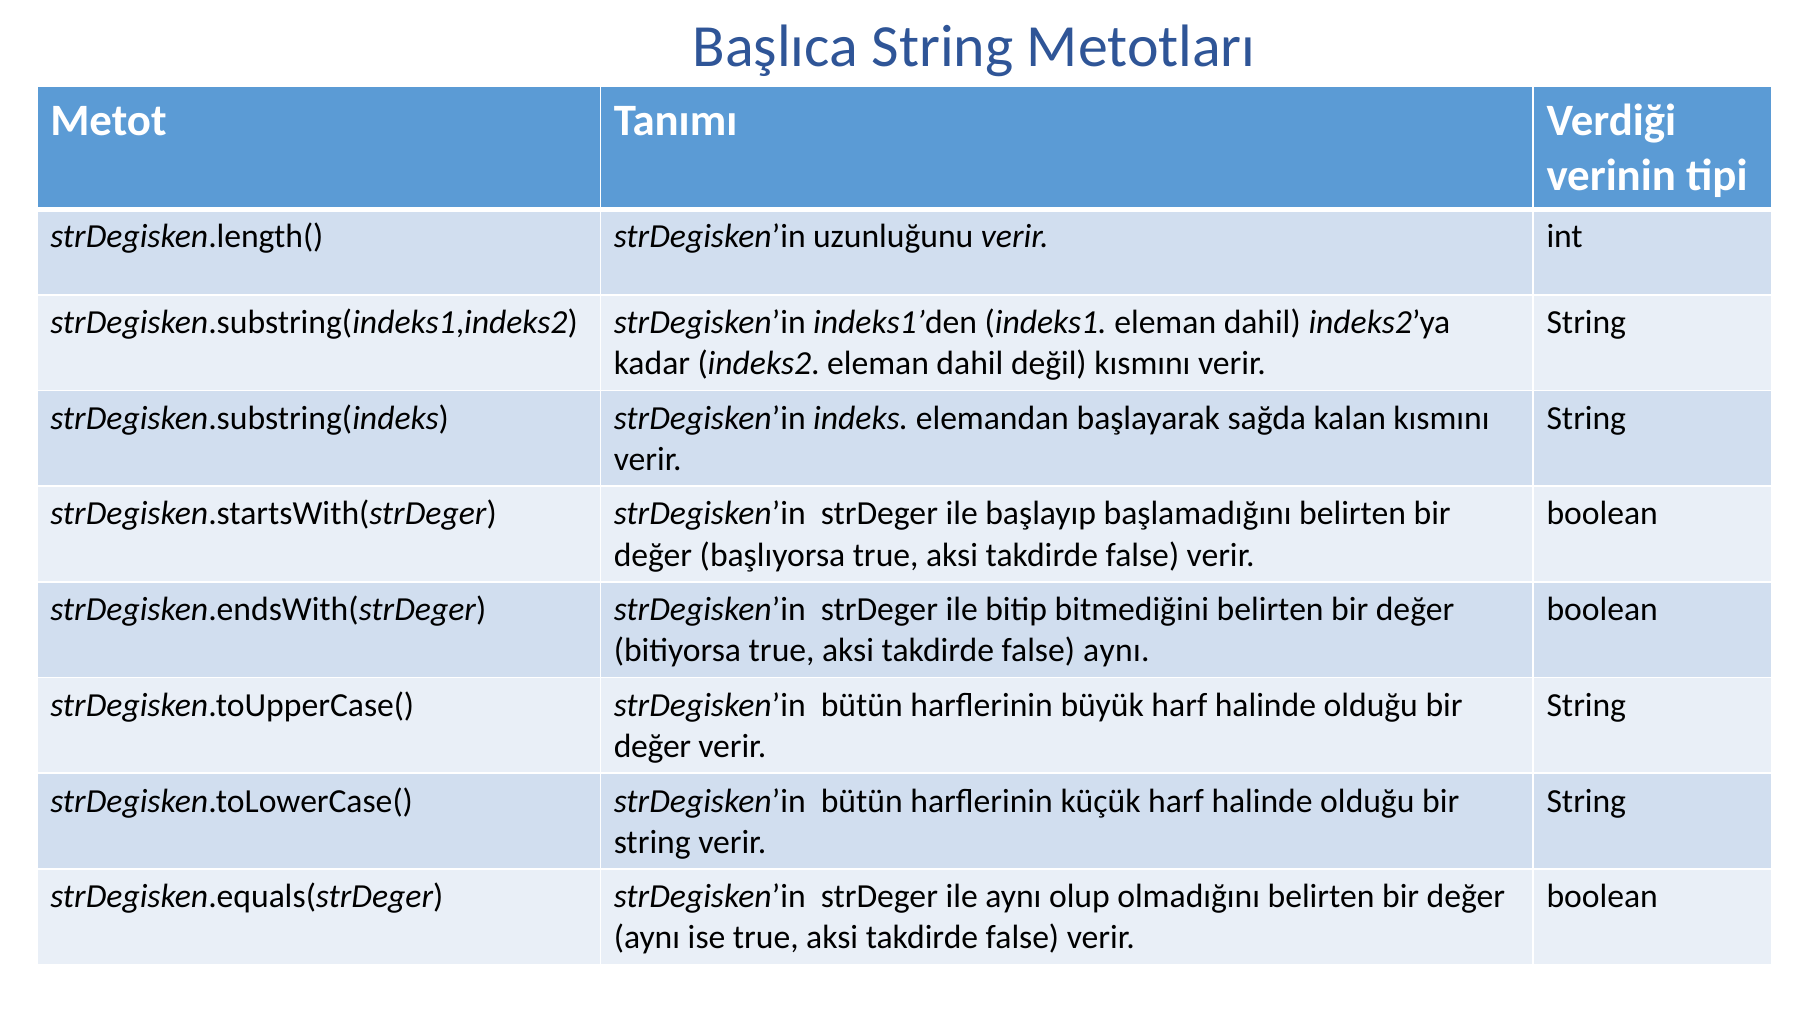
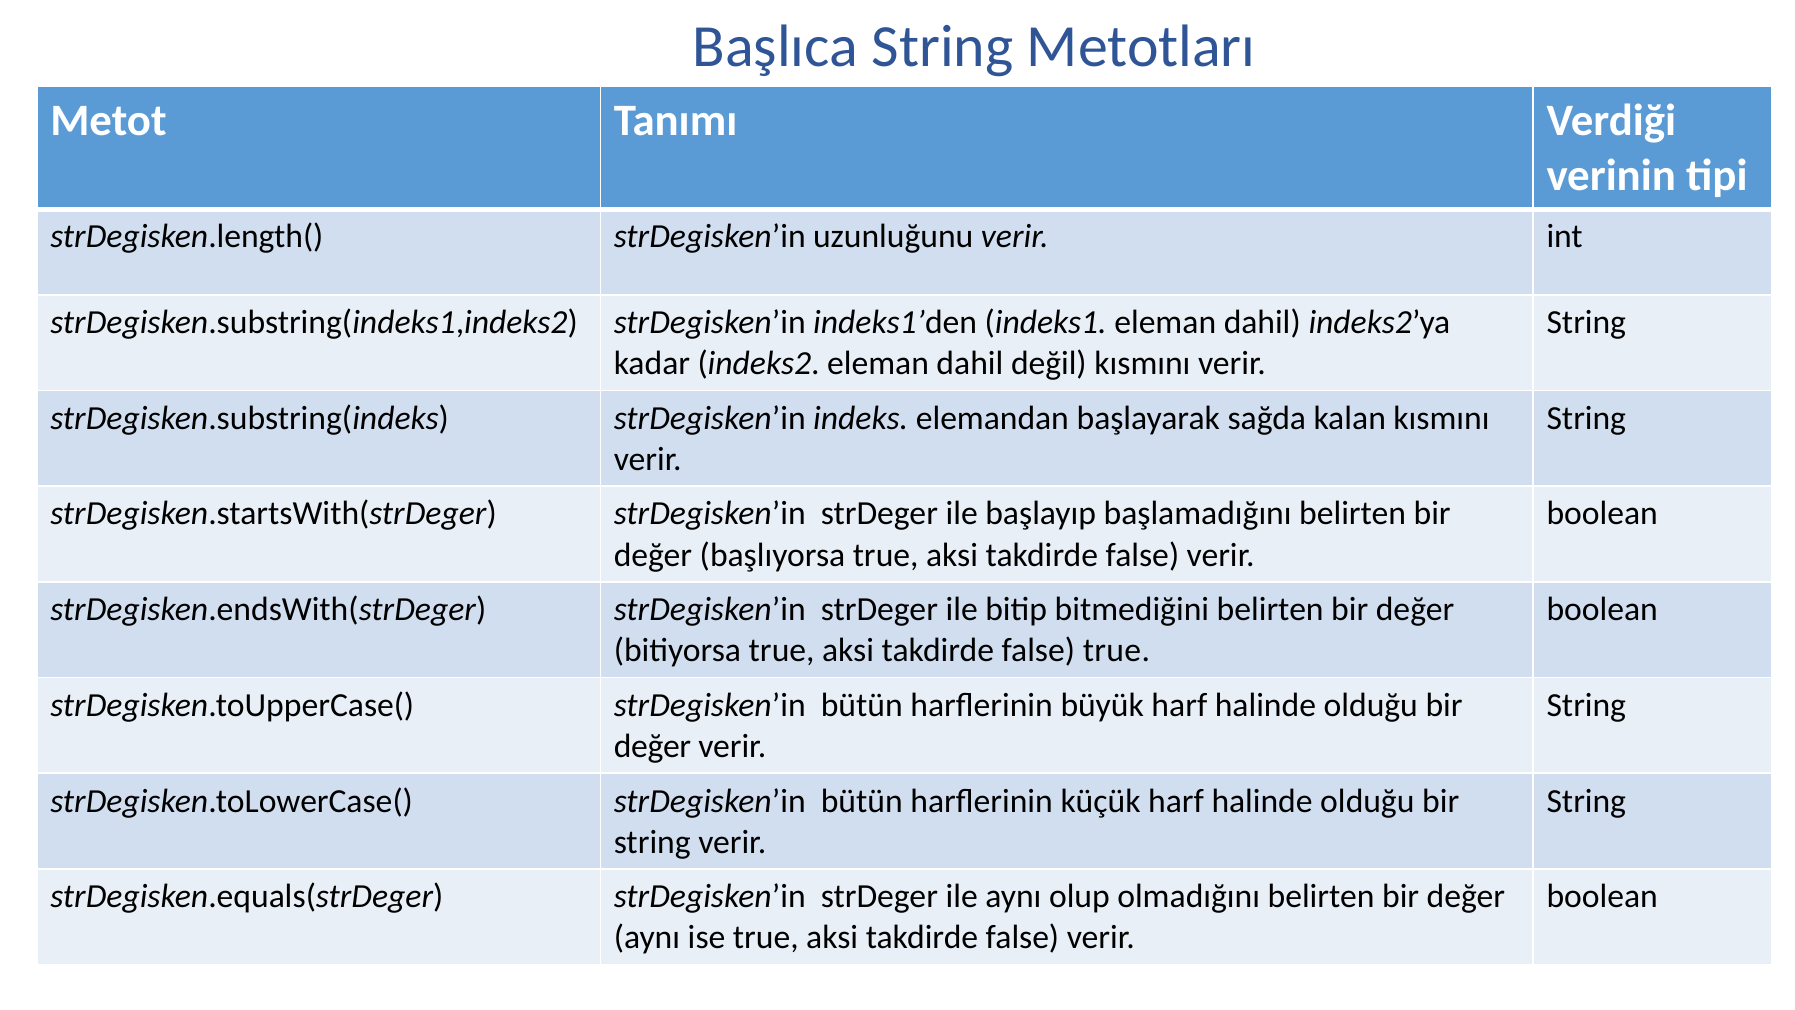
false aynı: aynı -> true
